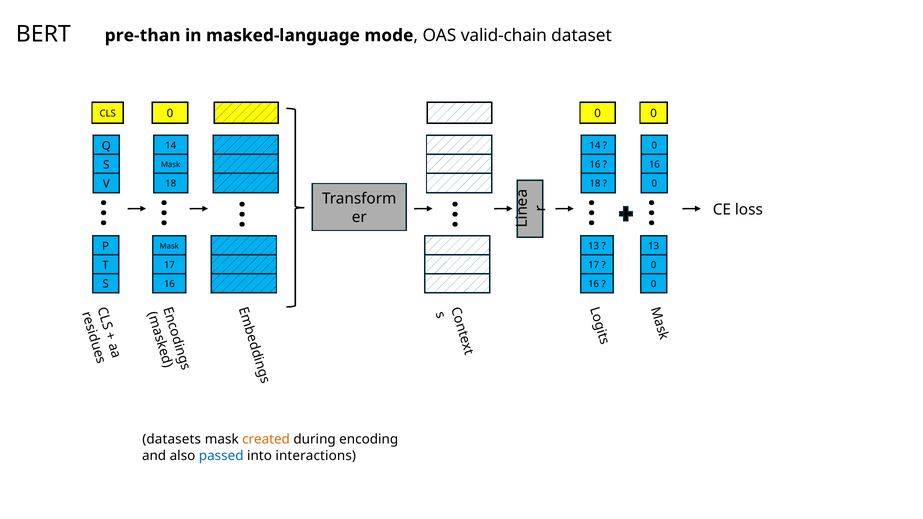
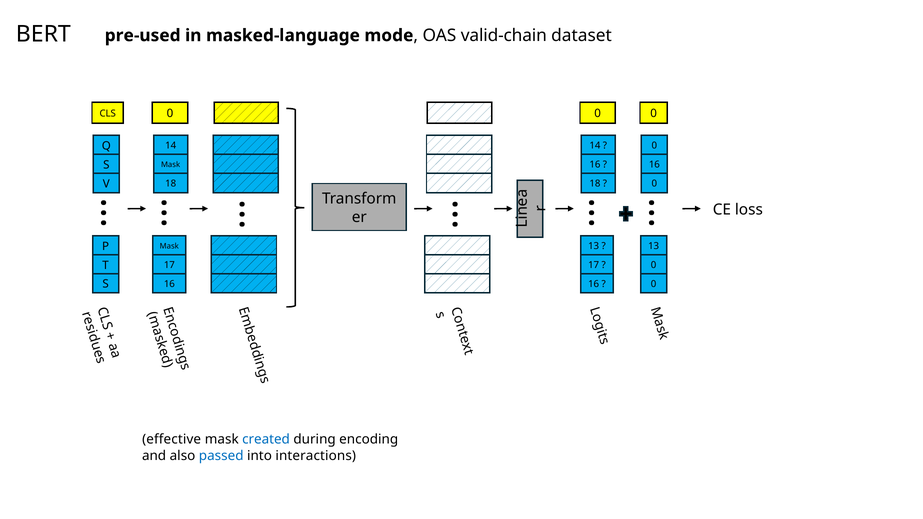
pre-than: pre-than -> pre-used
datasets: datasets -> effective
created colour: orange -> blue
